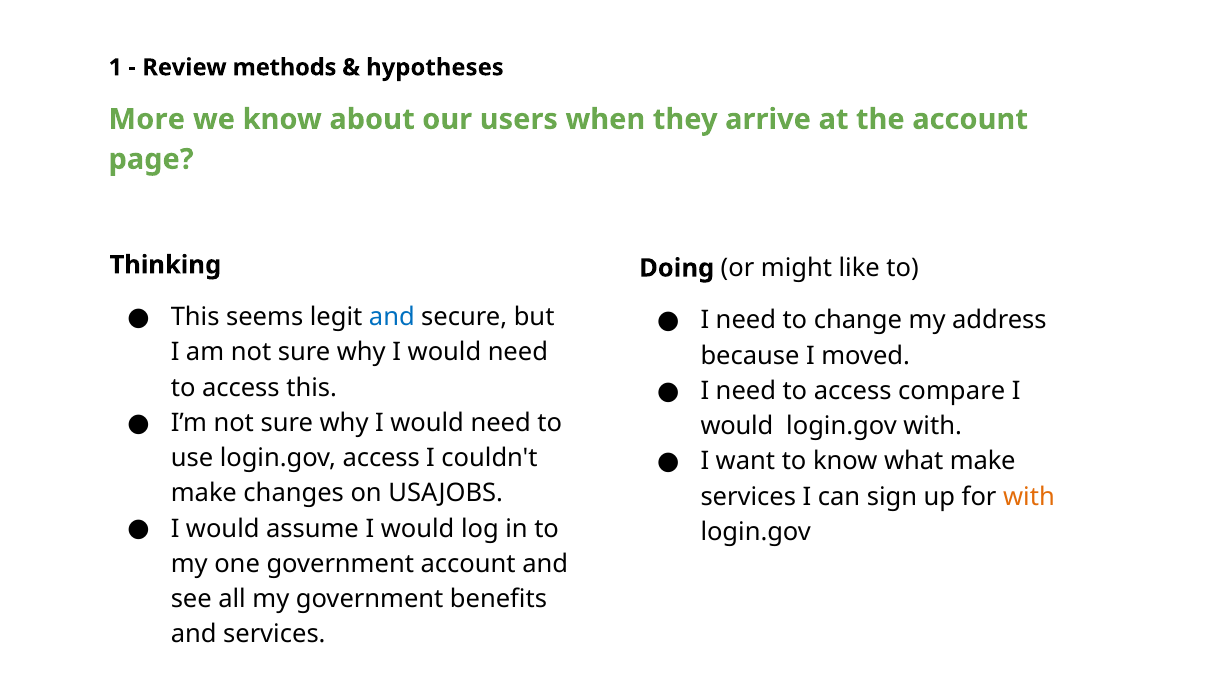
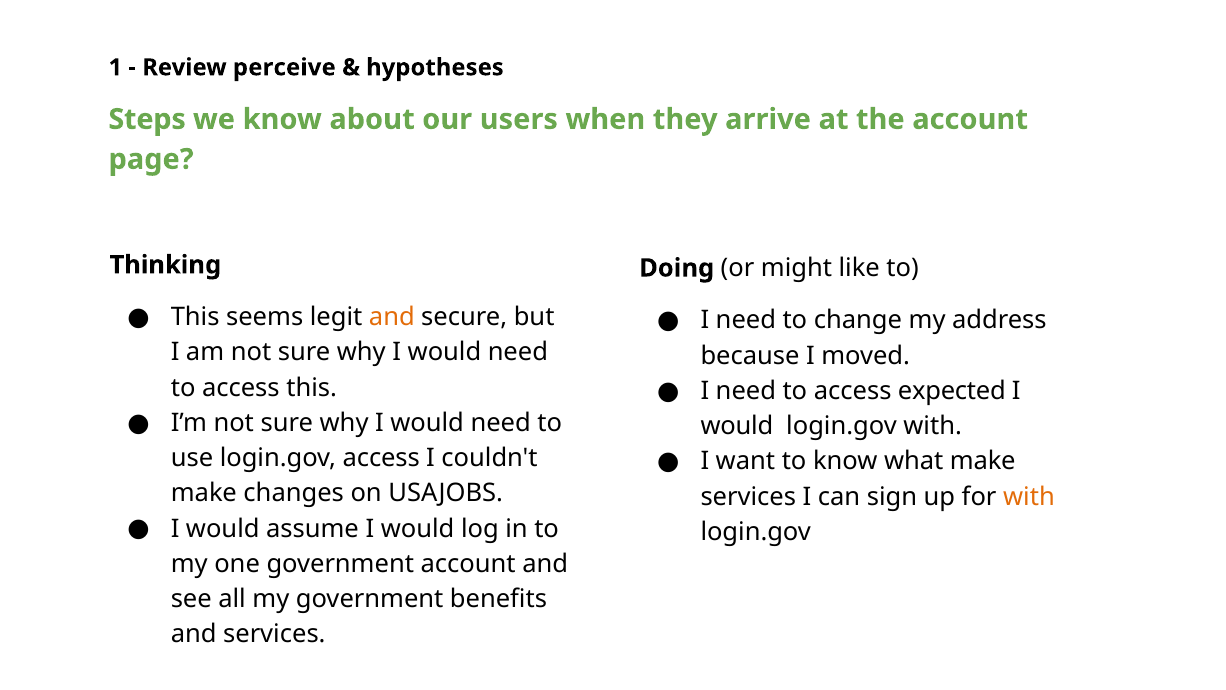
methods: methods -> perceive
More: More -> Steps
and at (392, 317) colour: blue -> orange
compare: compare -> expected
